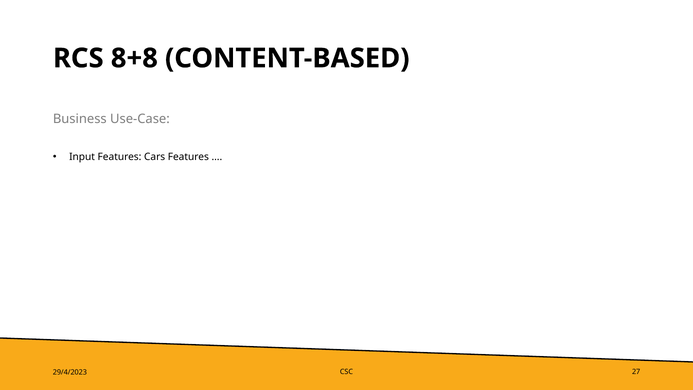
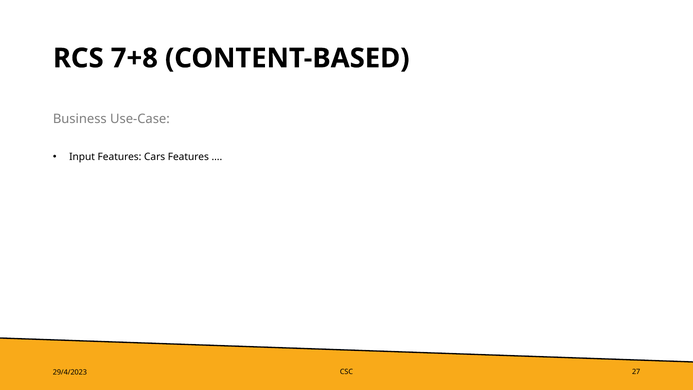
8+8: 8+8 -> 7+8
